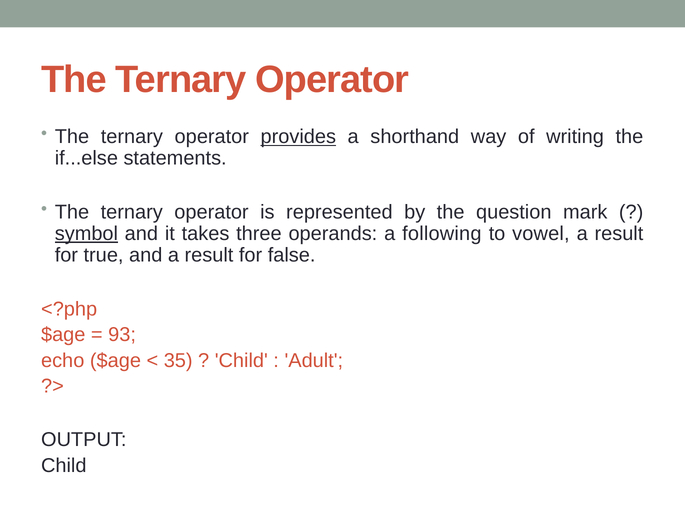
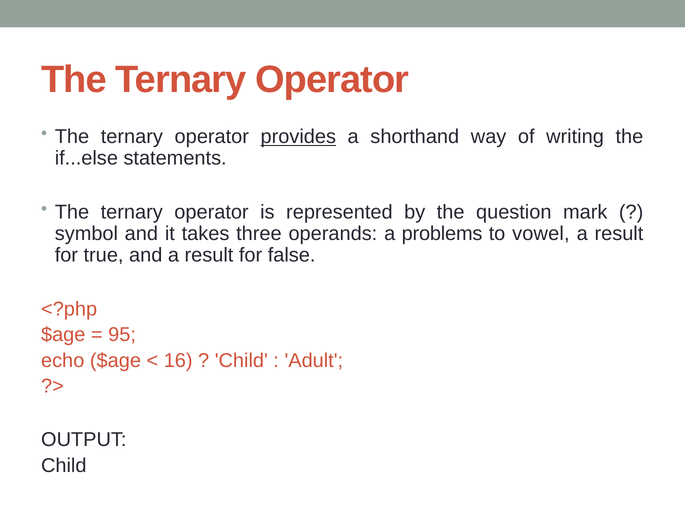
symbol underline: present -> none
following: following -> problems
93: 93 -> 95
35: 35 -> 16
